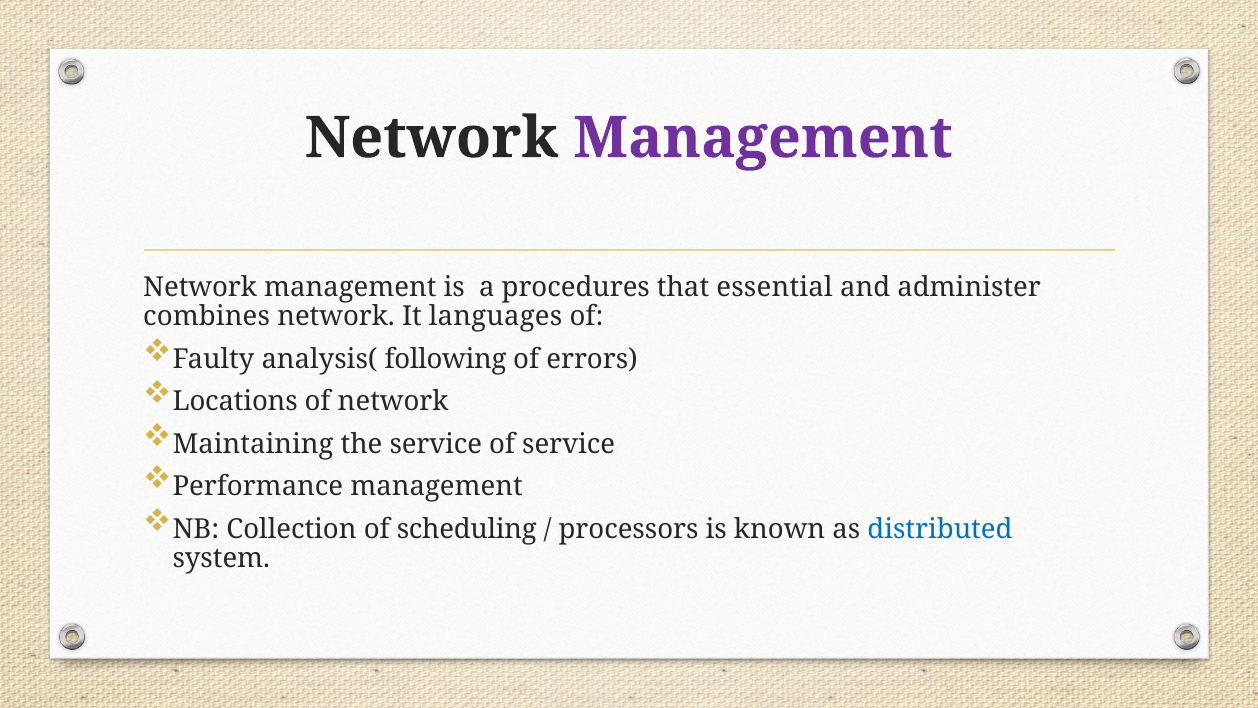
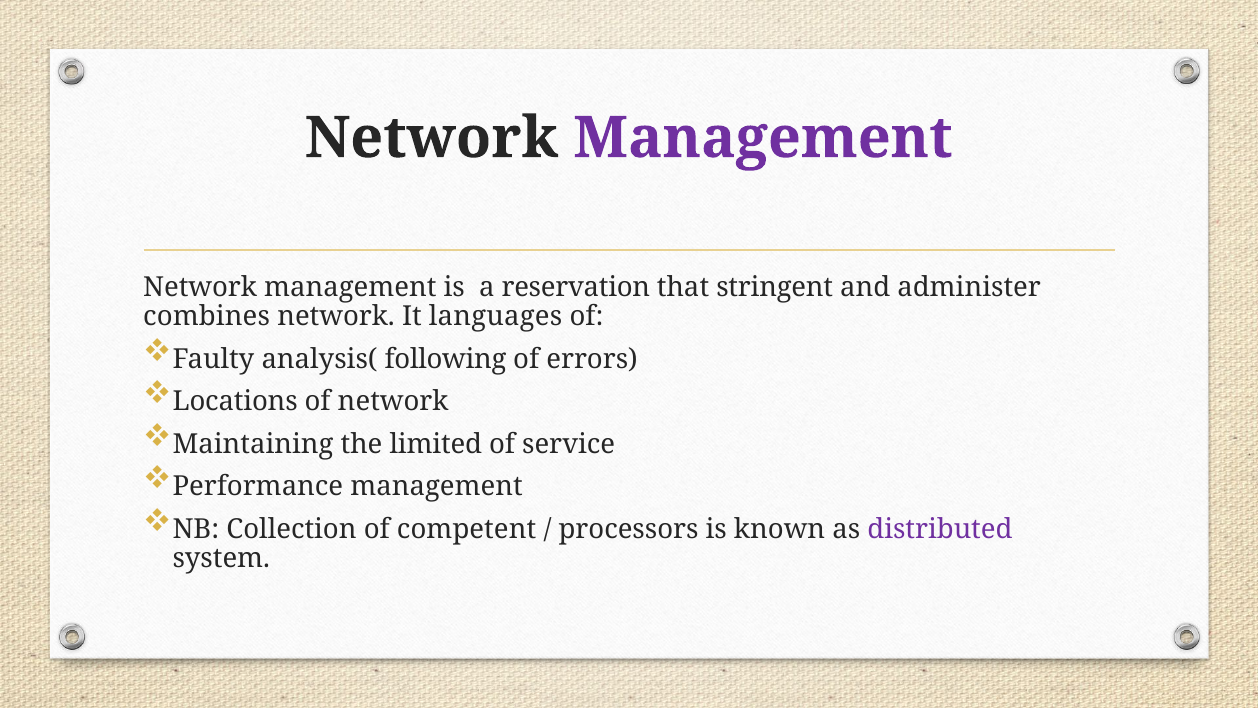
procedures: procedures -> reservation
essential: essential -> stringent
the service: service -> limited
scheduling: scheduling -> competent
distributed colour: blue -> purple
